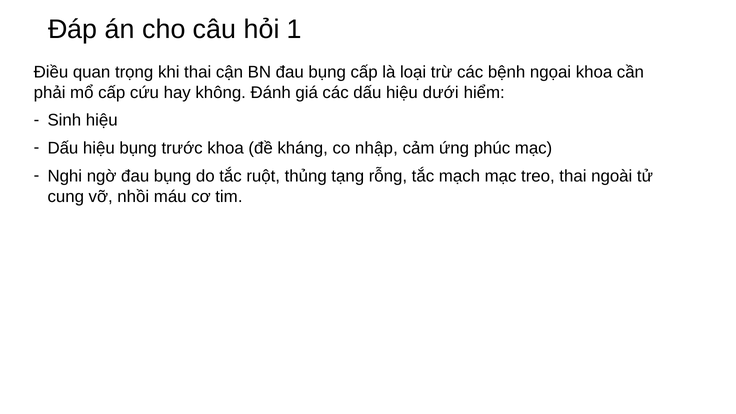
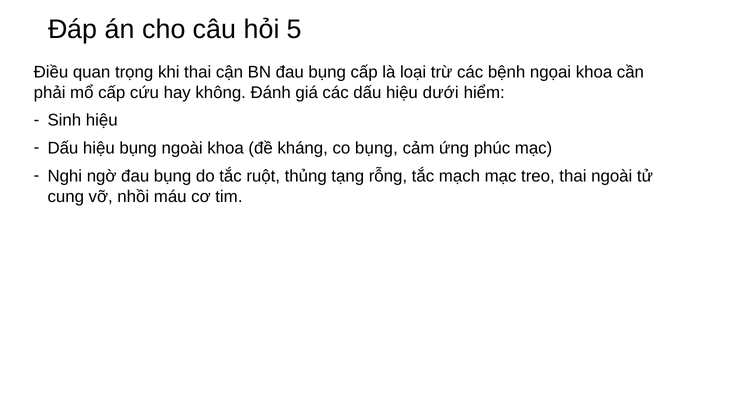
1: 1 -> 5
bụng trước: trước -> ngoài
co nhập: nhập -> bụng
